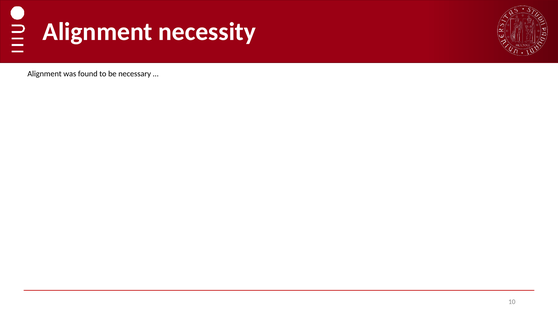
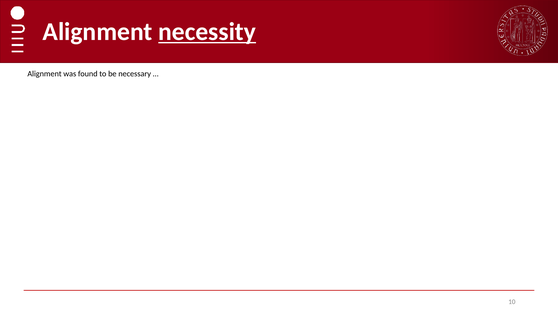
necessity underline: none -> present
